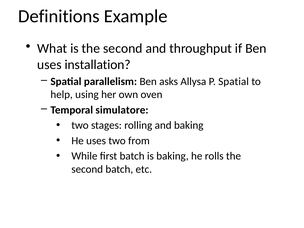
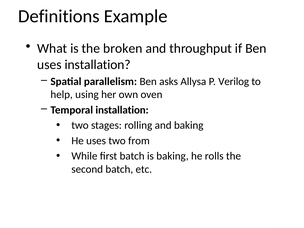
is the second: second -> broken
P Spatial: Spatial -> Verilog
Temporal simulatore: simulatore -> installation
